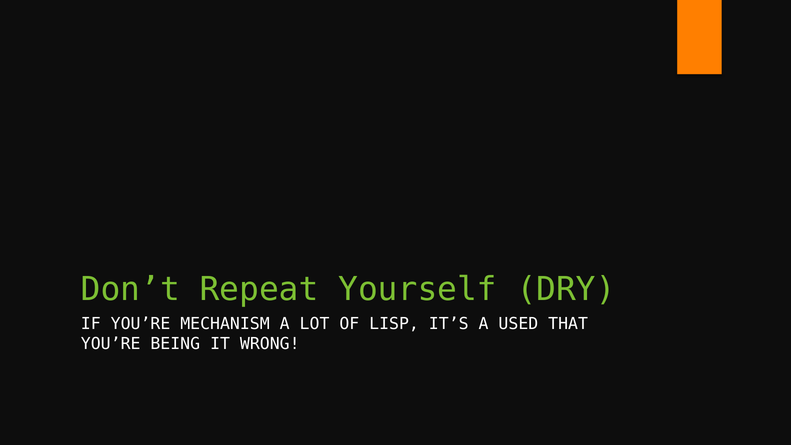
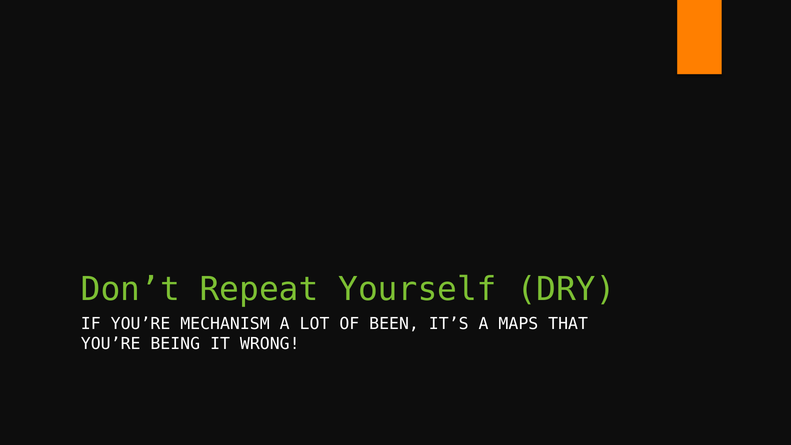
LISP: LISP -> BEEN
USED: USED -> MAPS
